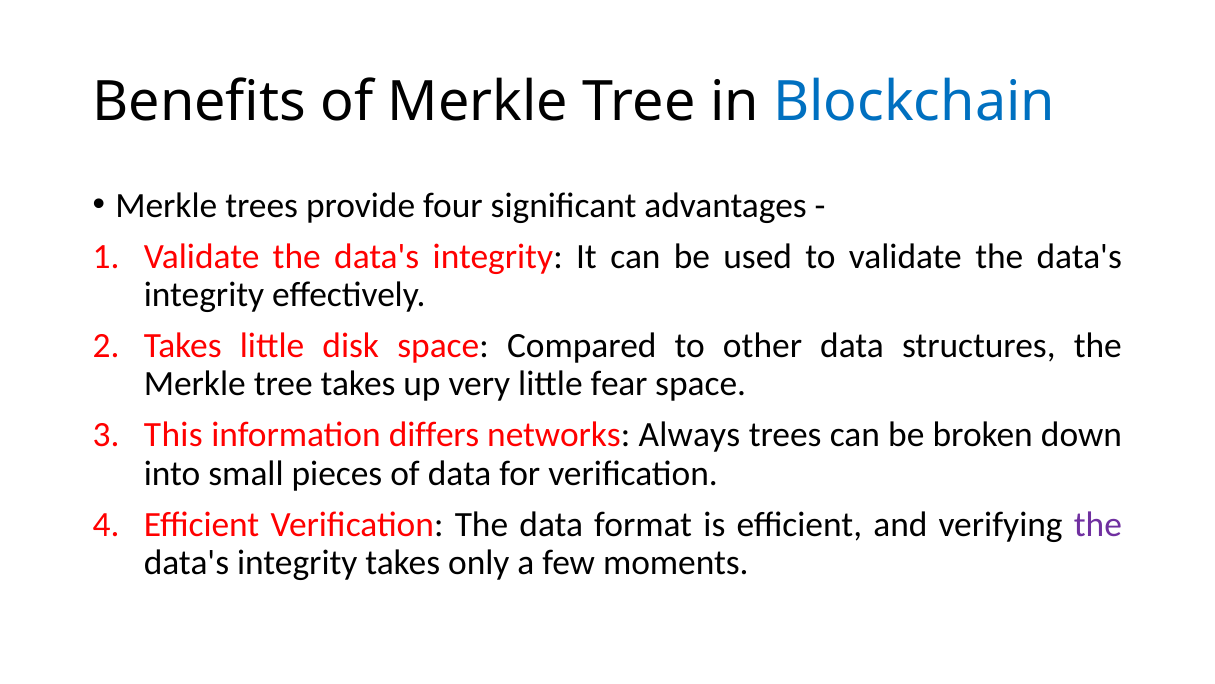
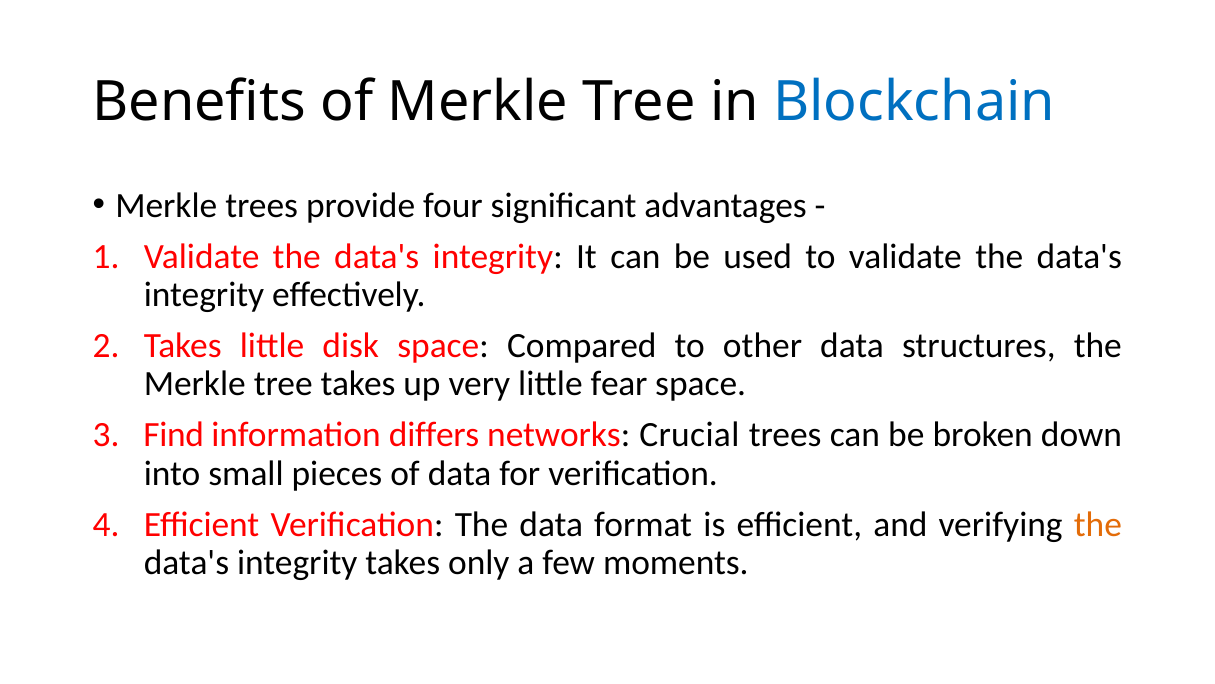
This: This -> Find
Always: Always -> Crucial
the at (1098, 524) colour: purple -> orange
